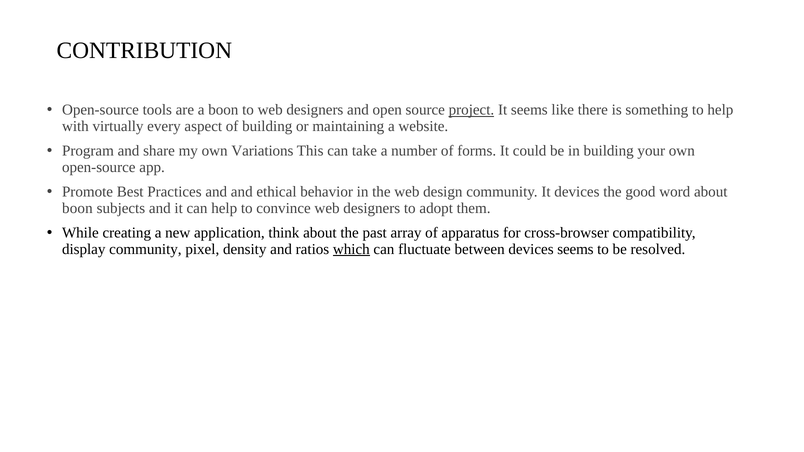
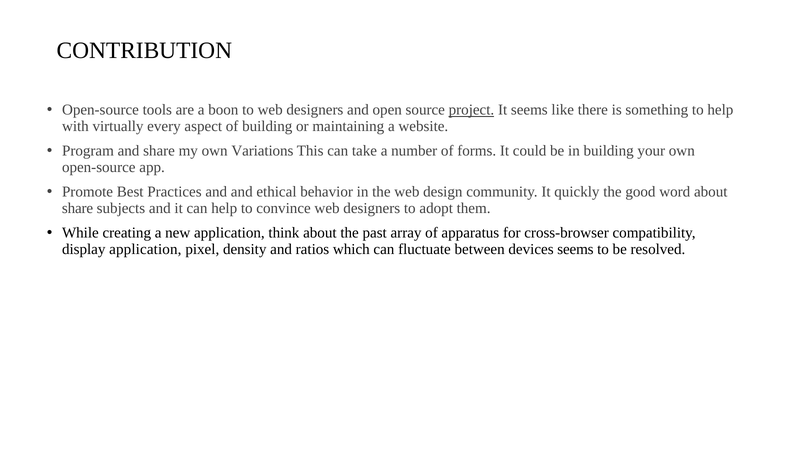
It devices: devices -> quickly
boon at (77, 208): boon -> share
display community: community -> application
which underline: present -> none
